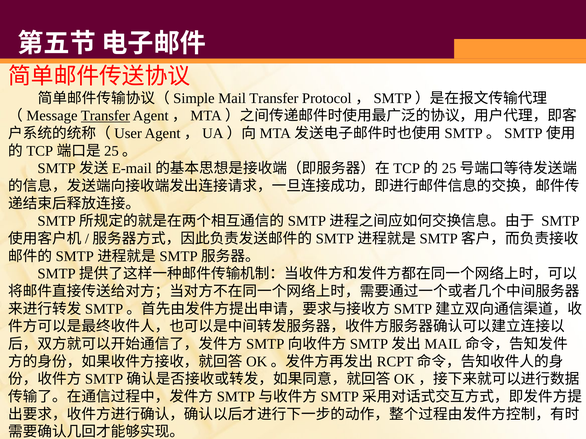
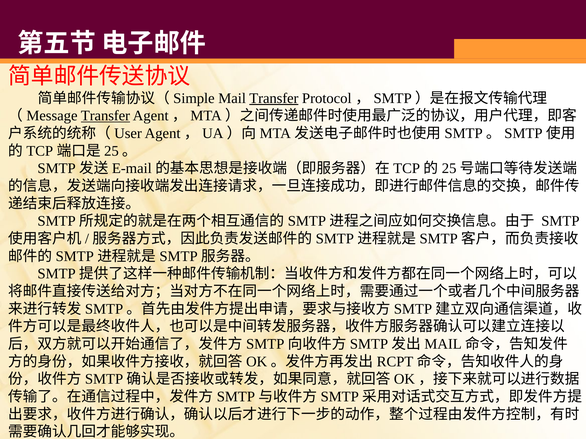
Transfer at (274, 98) underline: none -> present
